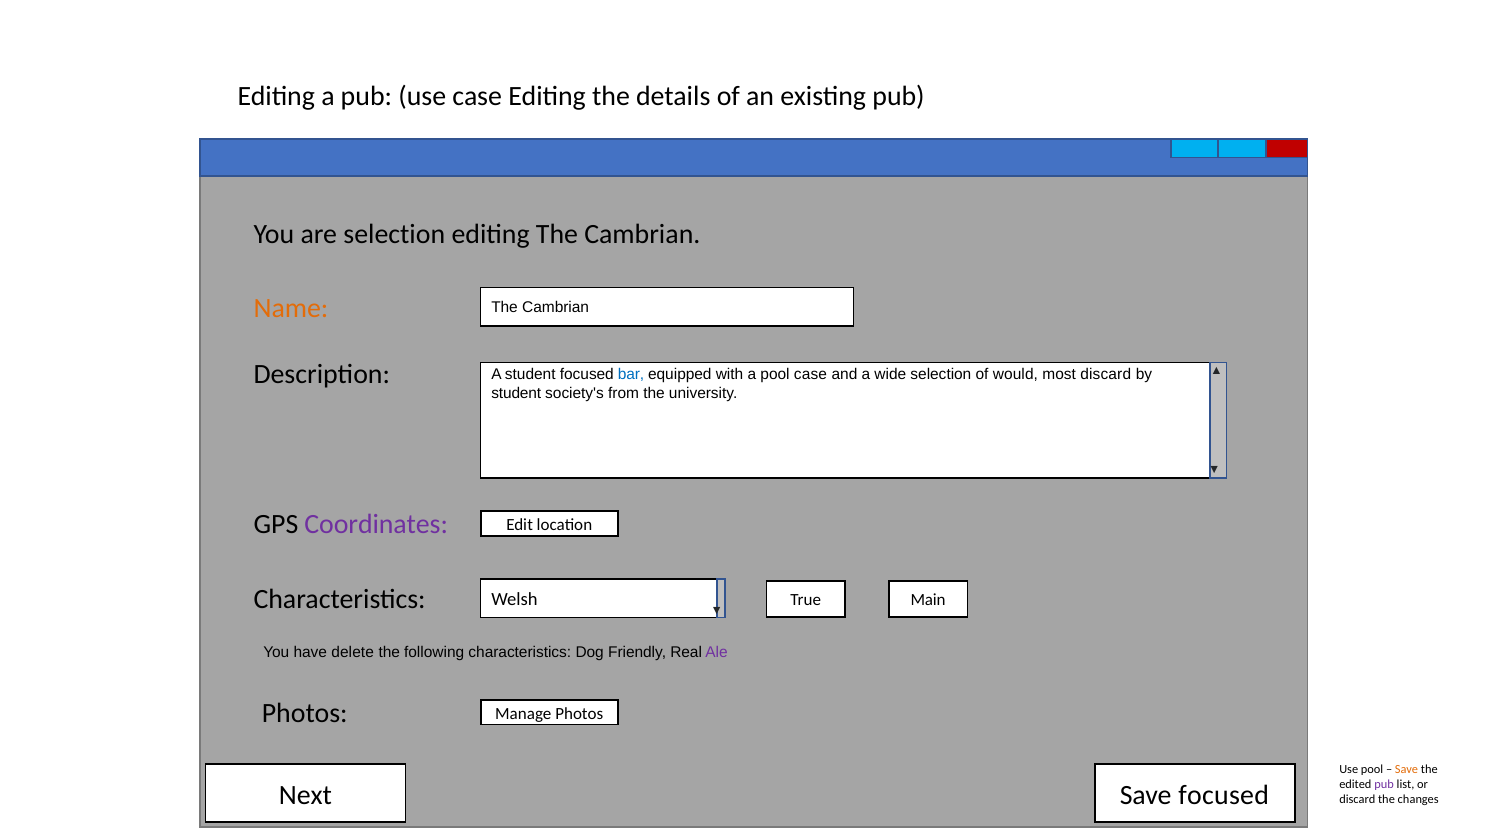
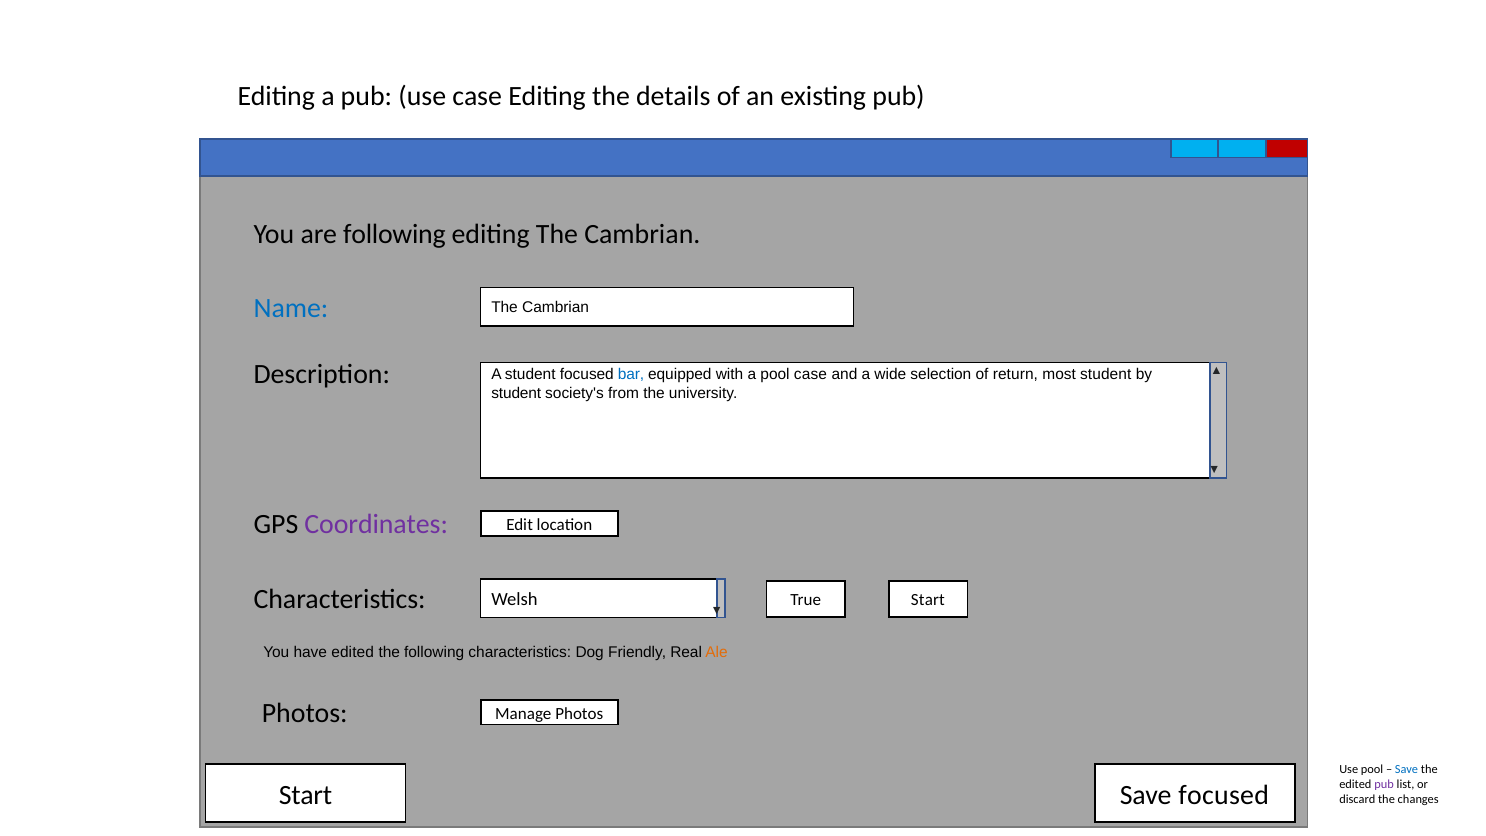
are selection: selection -> following
Name colour: orange -> blue
would: would -> return
most discard: discard -> student
True Main: Main -> Start
have delete: delete -> edited
Ale colour: purple -> orange
Save at (1407, 770) colour: orange -> blue
Next at (305, 795): Next -> Start
